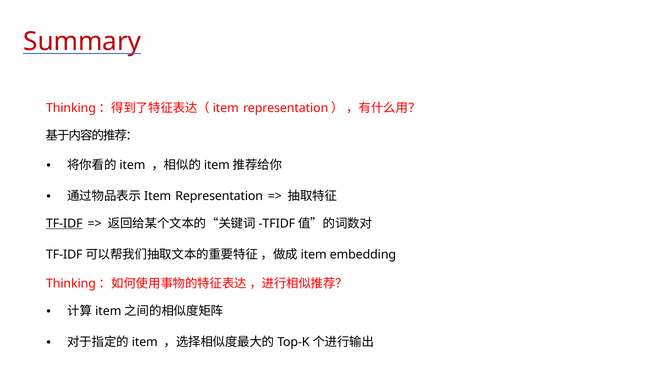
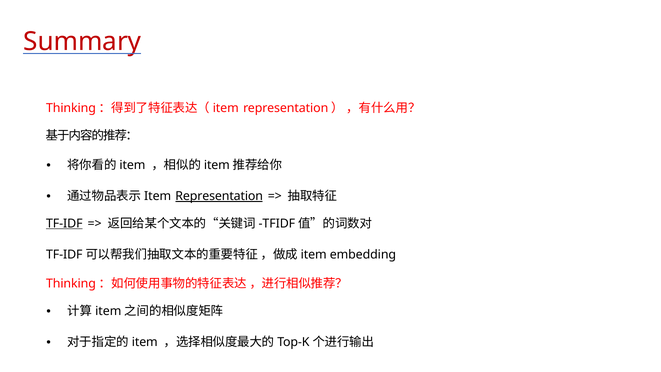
Representation underline: none -> present
